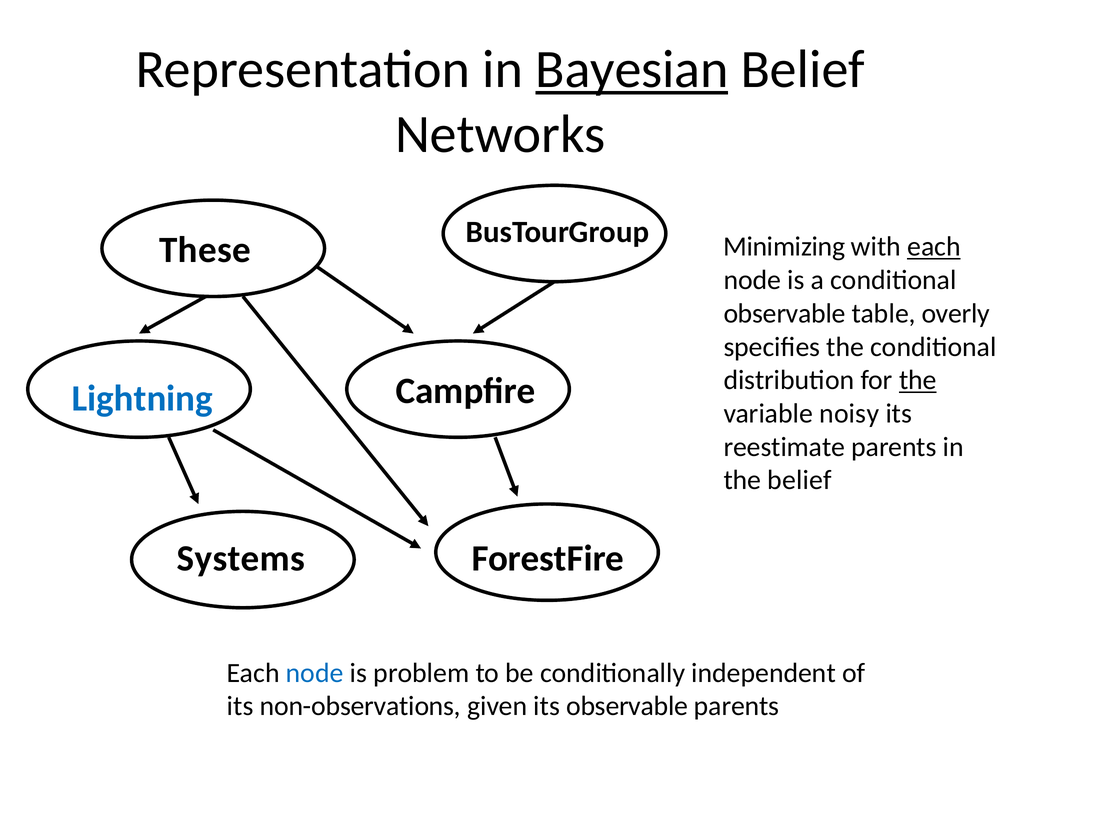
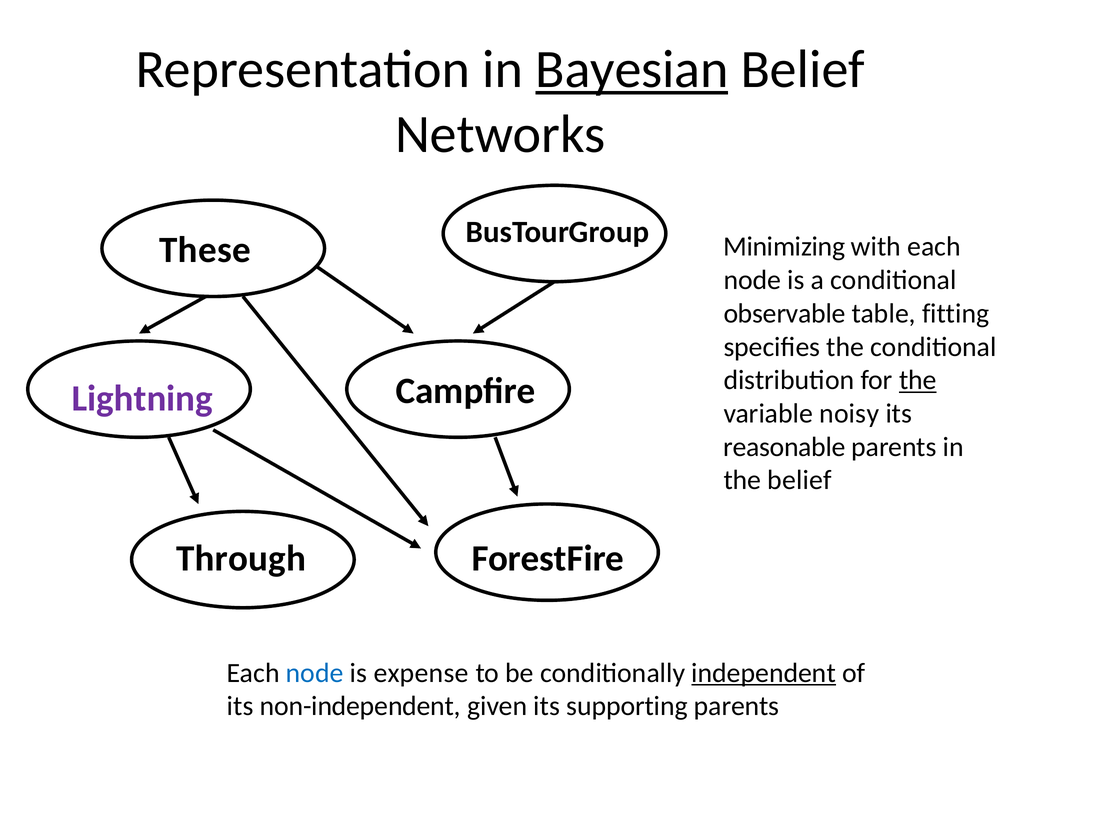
each at (934, 247) underline: present -> none
overly: overly -> fitting
Lightning colour: blue -> purple
reestimate: reestimate -> reasonable
Systems: Systems -> Through
problem: problem -> expense
independent underline: none -> present
non-observations: non-observations -> non-independent
its observable: observable -> supporting
